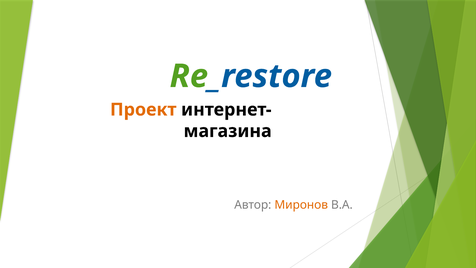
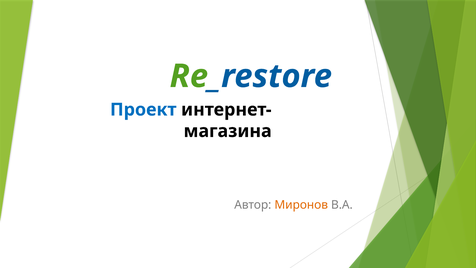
Проект colour: orange -> blue
